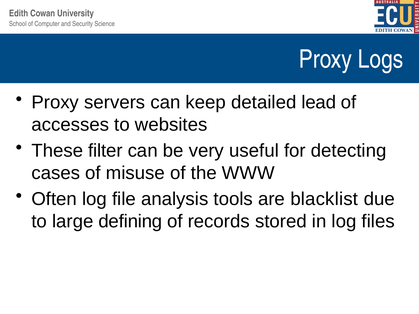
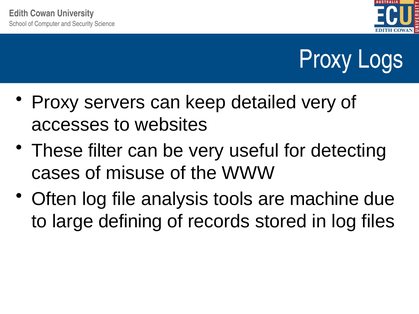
detailed lead: lead -> very
blacklist: blacklist -> machine
